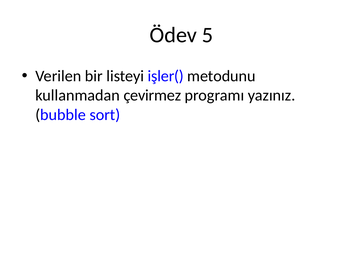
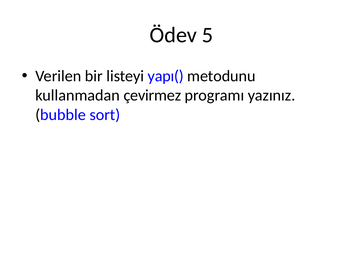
işler(: işler( -> yapı(
